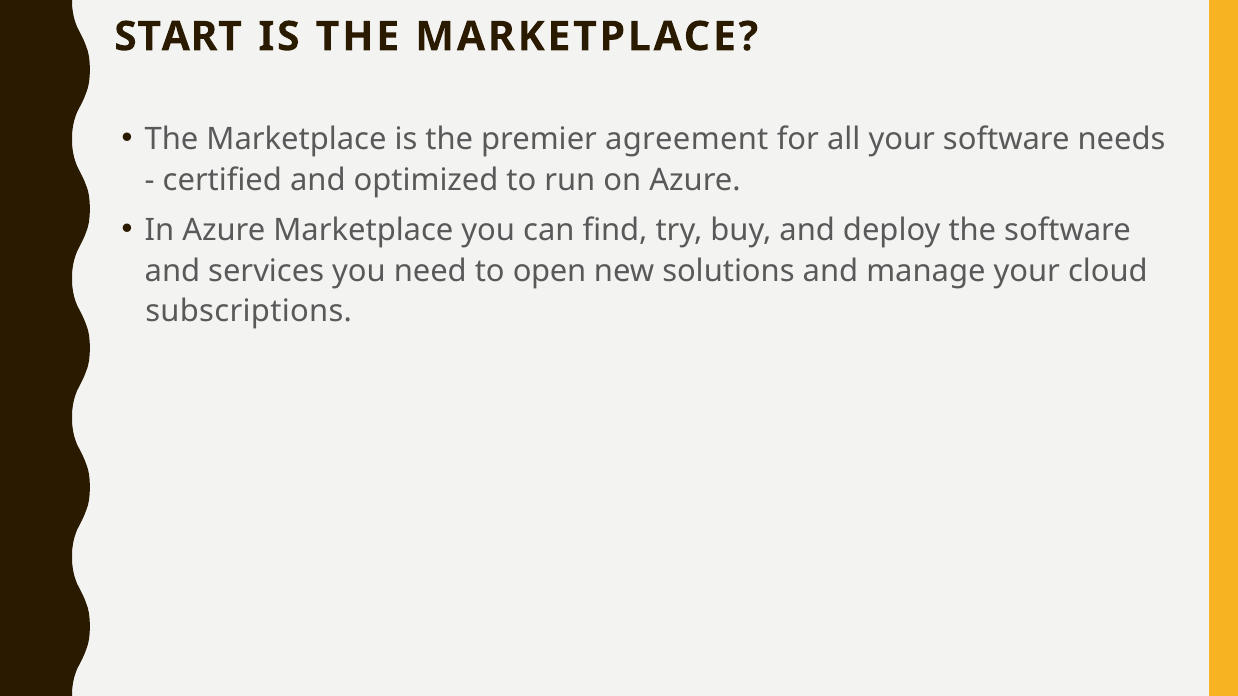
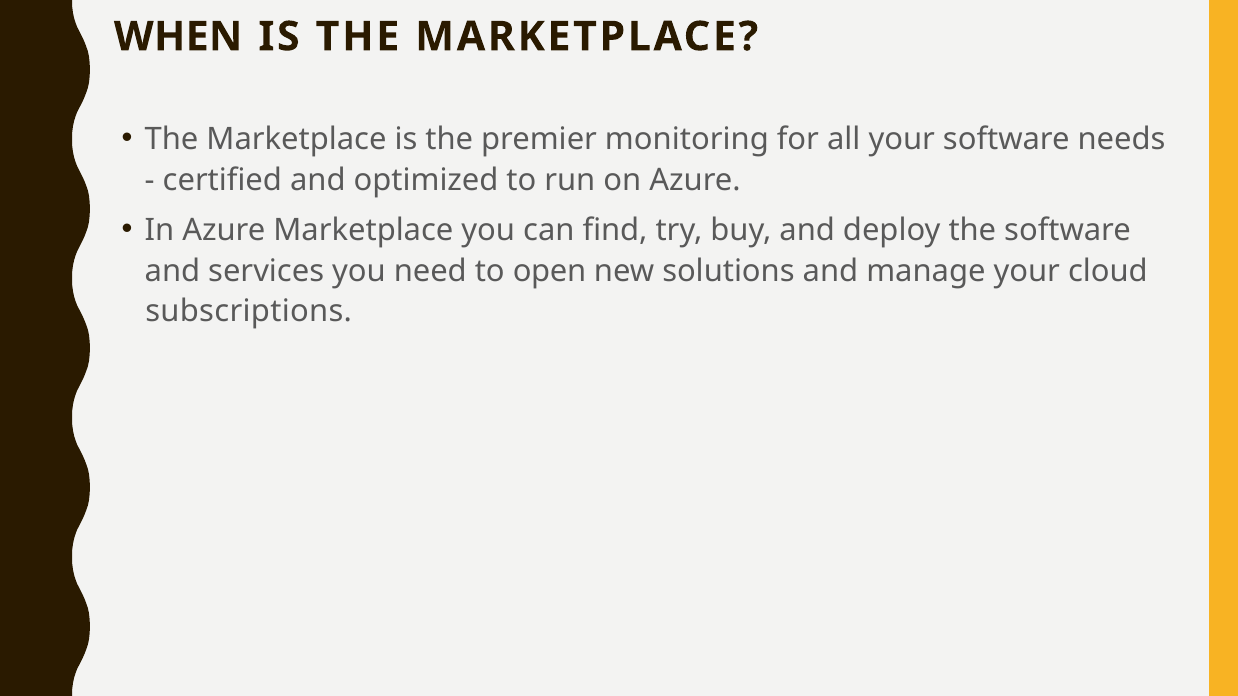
START: START -> WHEN
agreement: agreement -> monitoring
